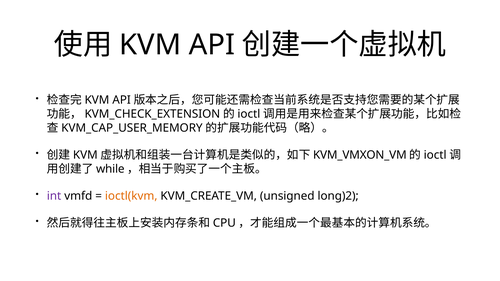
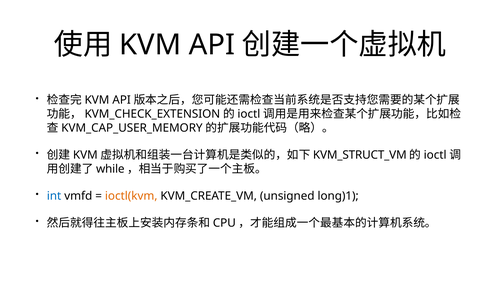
KVM_VMXON_VM: KVM_VMXON_VM -> KVM_STRUCT_VM
int colour: purple -> blue
long)2: long)2 -> long)1
